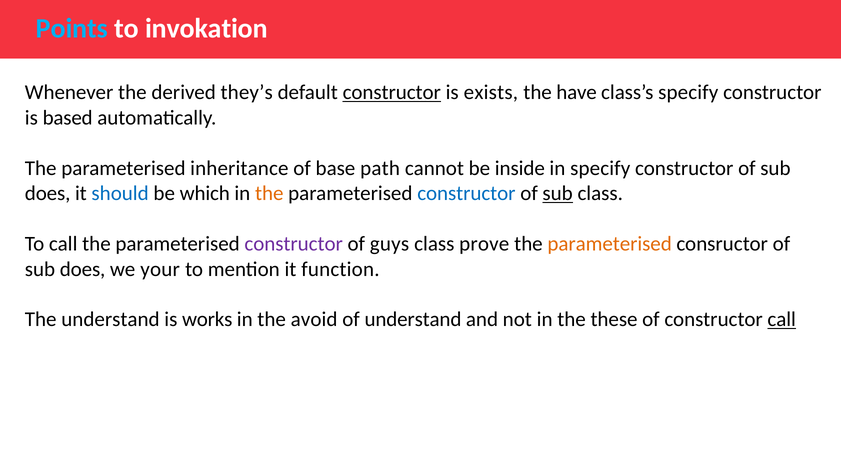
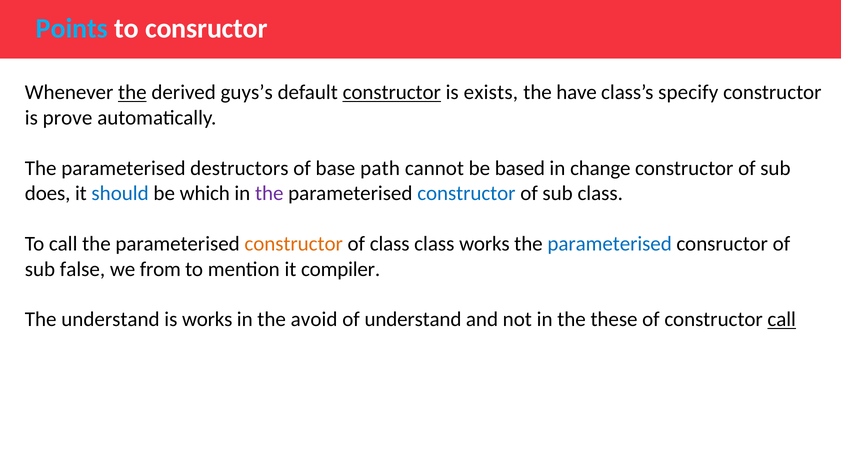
to invokation: invokation -> consructor
the at (132, 93) underline: none -> present
they’s: they’s -> guys’s
based: based -> prove
inheritance: inheritance -> destructors
inside: inside -> based
in specify: specify -> change
the at (269, 193) colour: orange -> purple
sub at (558, 193) underline: present -> none
constructor at (294, 244) colour: purple -> orange
of guys: guys -> class
class prove: prove -> works
parameterised at (610, 244) colour: orange -> blue
does at (83, 269): does -> false
your: your -> from
function: function -> compiler
